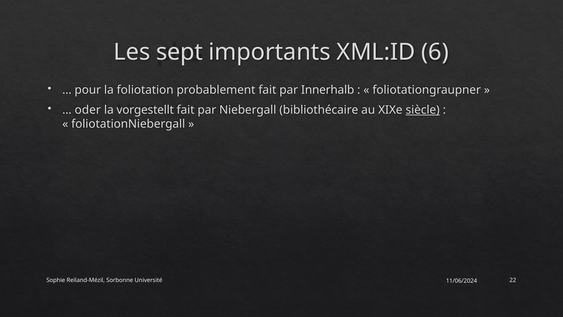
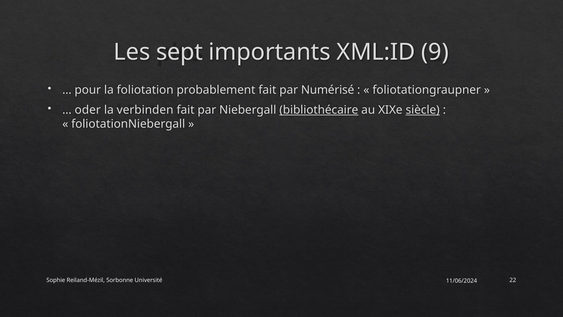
6: 6 -> 9
Innerhalb: Innerhalb -> Numérisé
vorgestellt: vorgestellt -> verbinden
bibliothécaire underline: none -> present
